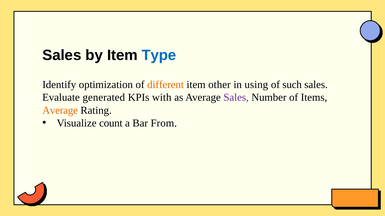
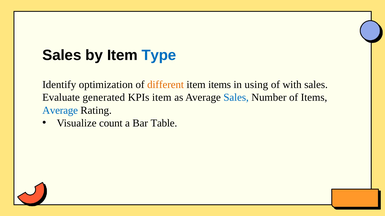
item other: other -> items
such: such -> with
KPIs with: with -> item
Sales at (236, 98) colour: purple -> blue
Average at (60, 111) colour: orange -> blue
From: From -> Table
